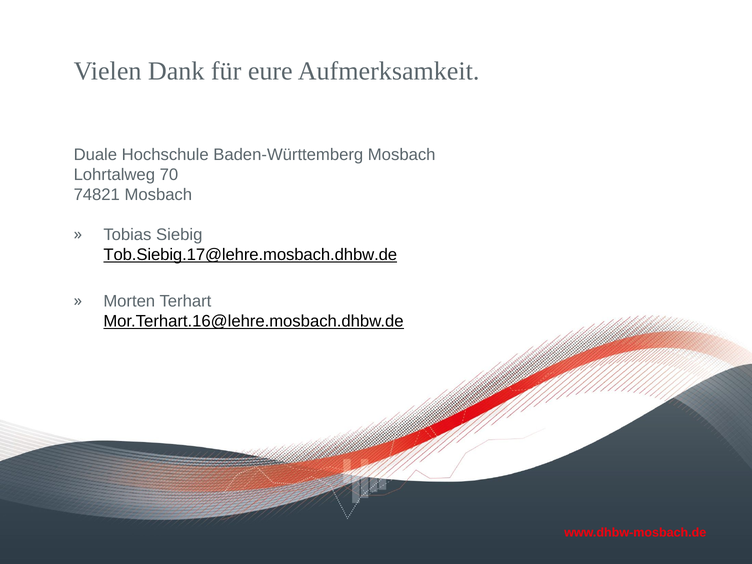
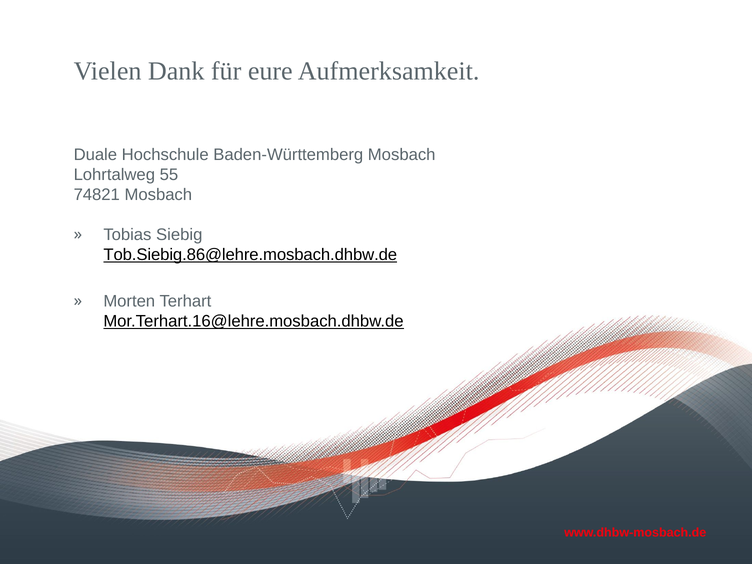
70: 70 -> 55
Tob.Siebig.17@lehre.mosbach.dhbw.de: Tob.Siebig.17@lehre.mosbach.dhbw.de -> Tob.Siebig.86@lehre.mosbach.dhbw.de
